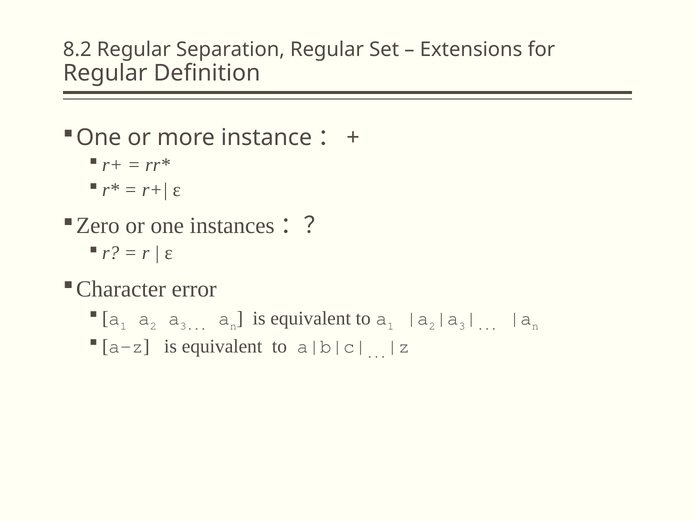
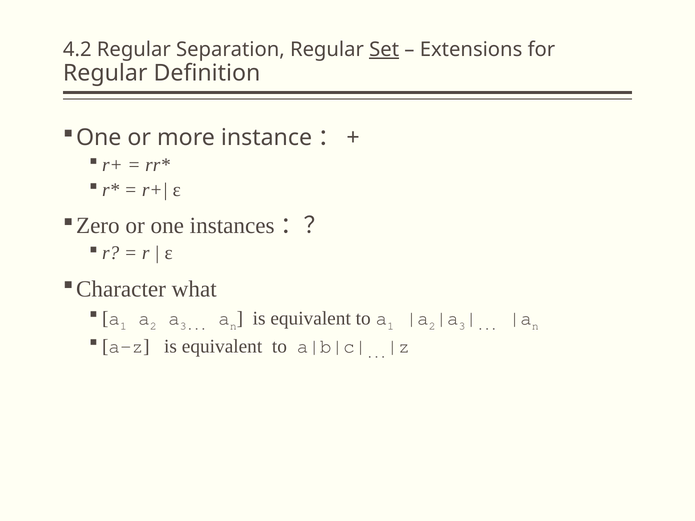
8.2: 8.2 -> 4.2
Set underline: none -> present
error: error -> what
